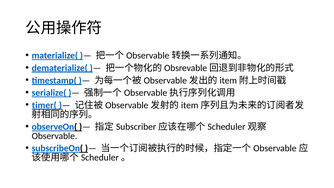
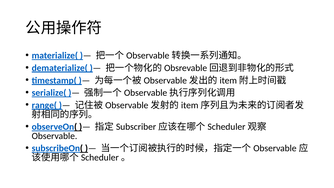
timer(: timer( -> range(
